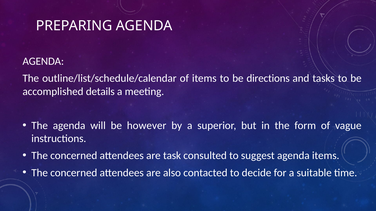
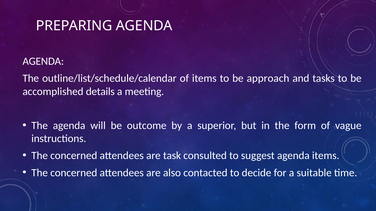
directions: directions -> approach
however: however -> outcome
